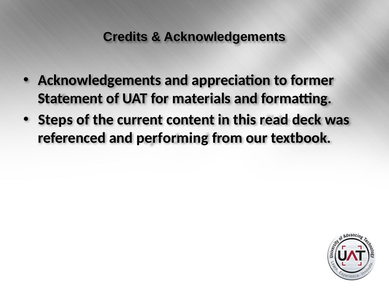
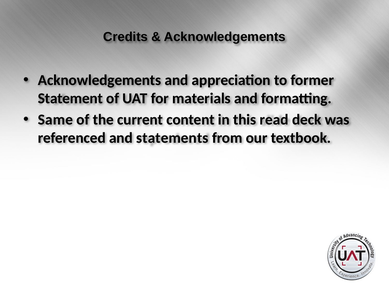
Steps: Steps -> Same
performing: performing -> statements
